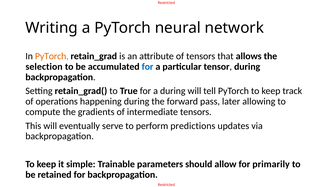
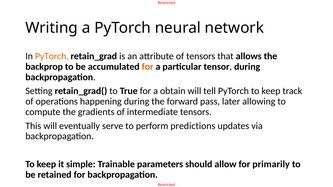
selection: selection -> backprop
for at (148, 67) colour: blue -> orange
a during: during -> obtain
